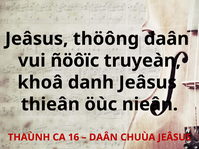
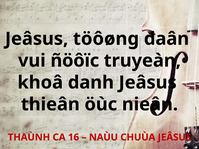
thöông: thöông -> töôøng
DAÂN at (103, 137): DAÂN -> NAÙU
